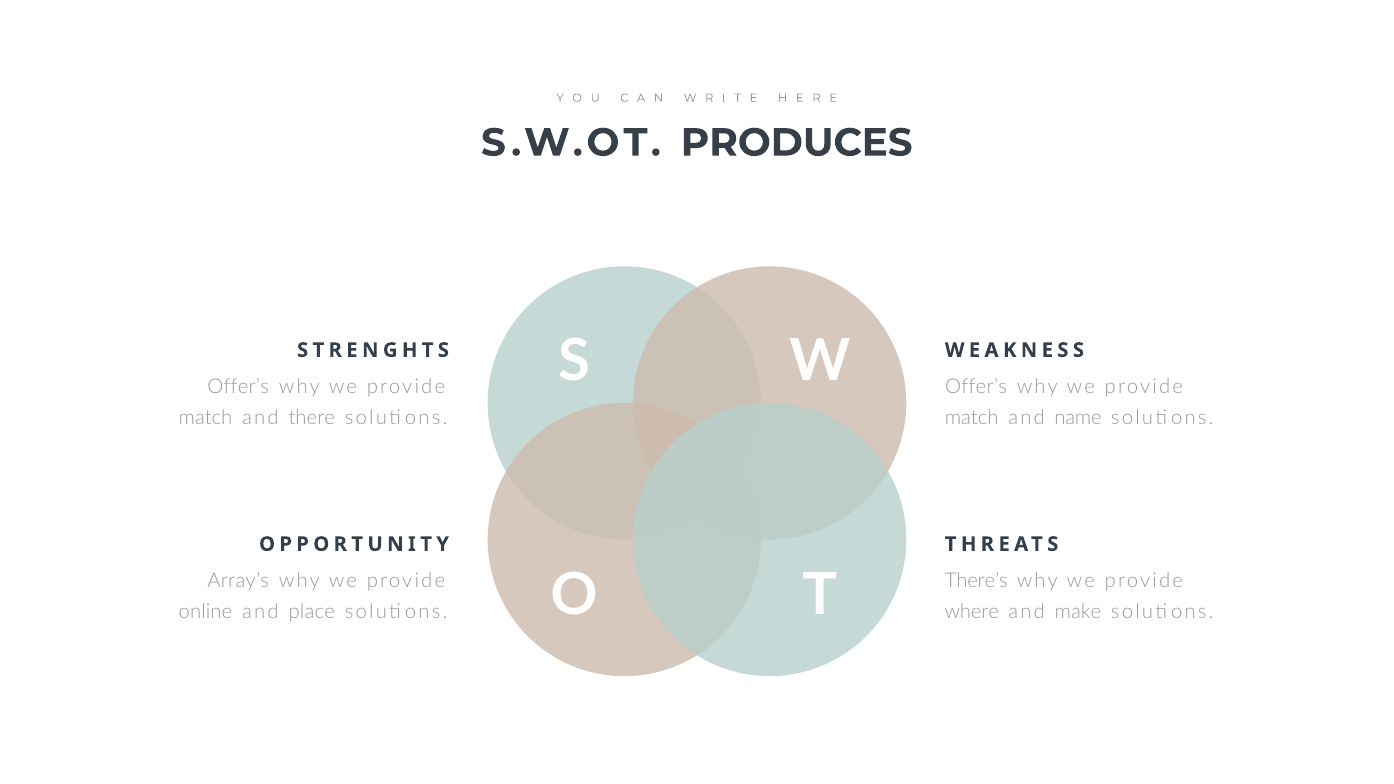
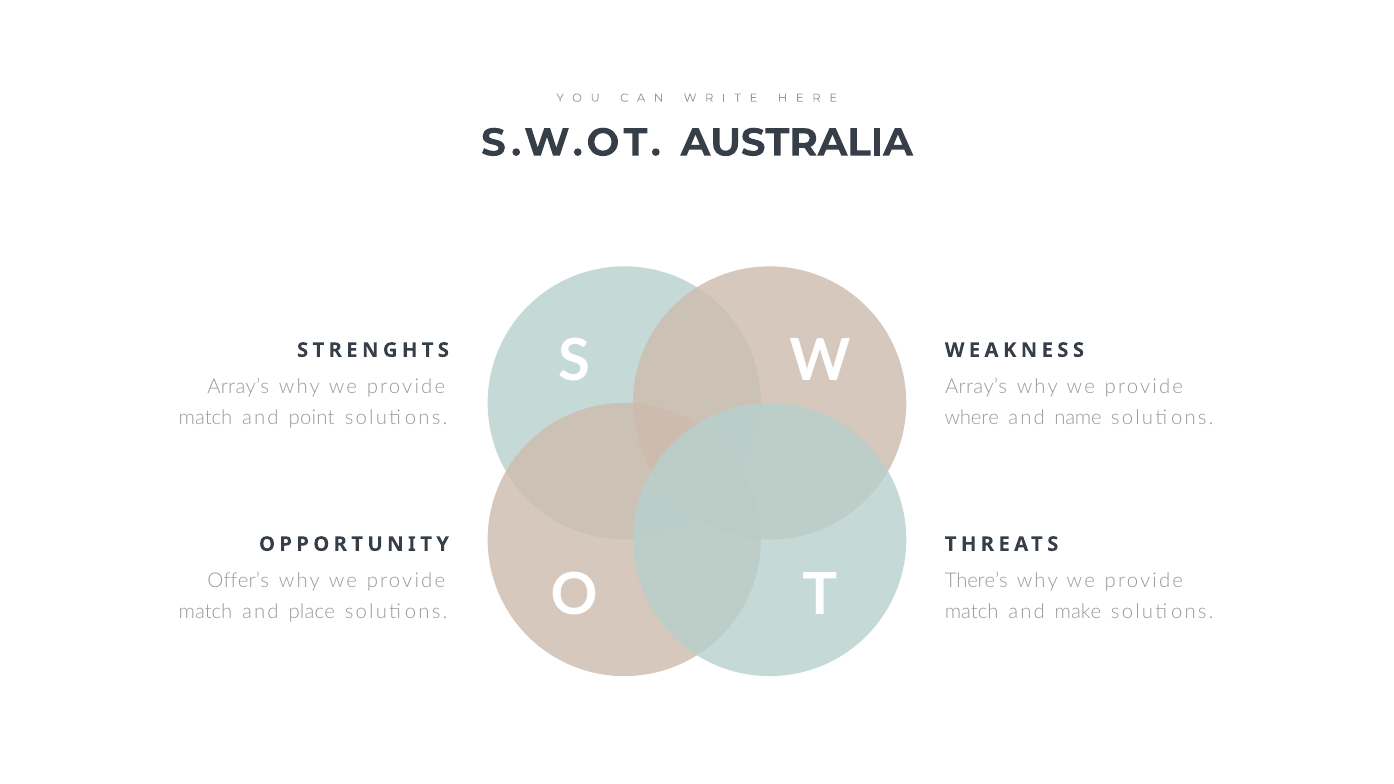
PRODUCES: PRODUCES -> AUSTRALIA
Offer’s at (238, 387): Offer’s -> Array’s
Offer’s at (976, 387): Offer’s -> Array’s
there: there -> point
match at (972, 418): match -> where
Array’s: Array’s -> Offer’s
online at (205, 612): online -> match
where at (972, 612): where -> match
